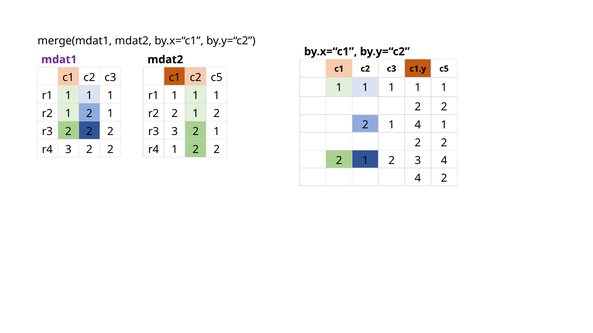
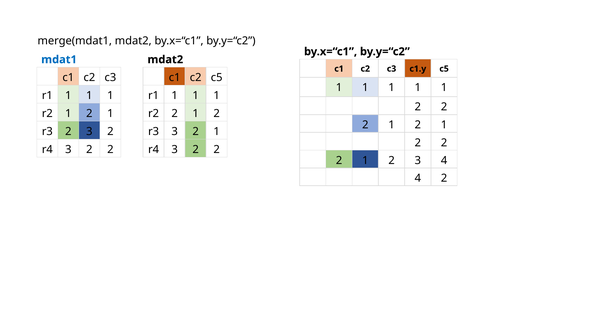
mdat1 colour: purple -> blue
4 at (418, 125): 4 -> 2
r3 2 2: 2 -> 3
1 at (175, 150): 1 -> 3
